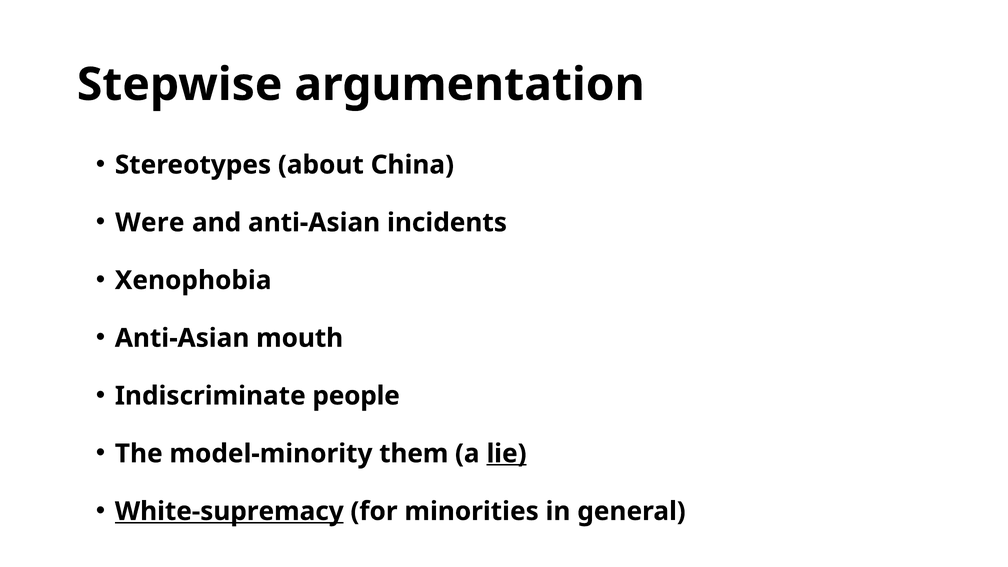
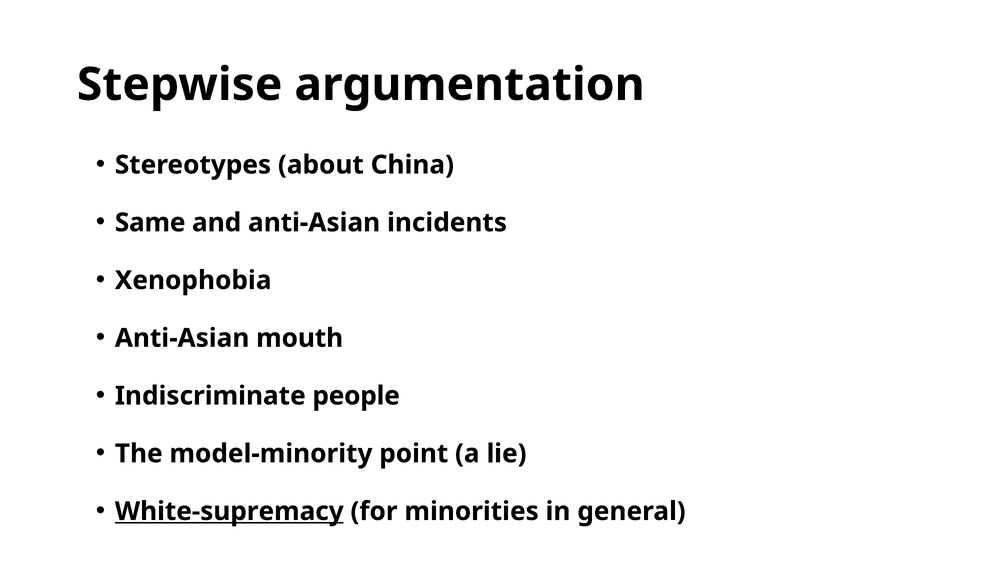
Were: Were -> Same
them: them -> point
lie underline: present -> none
